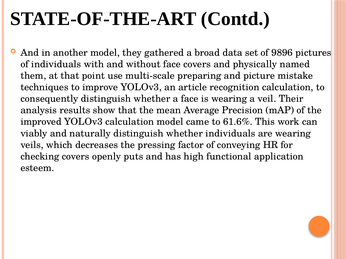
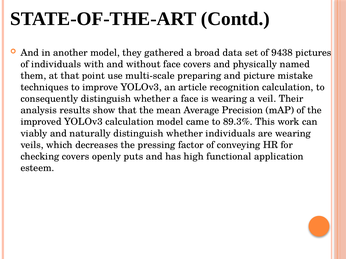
9896: 9896 -> 9438
61.6%: 61.6% -> 89.3%
